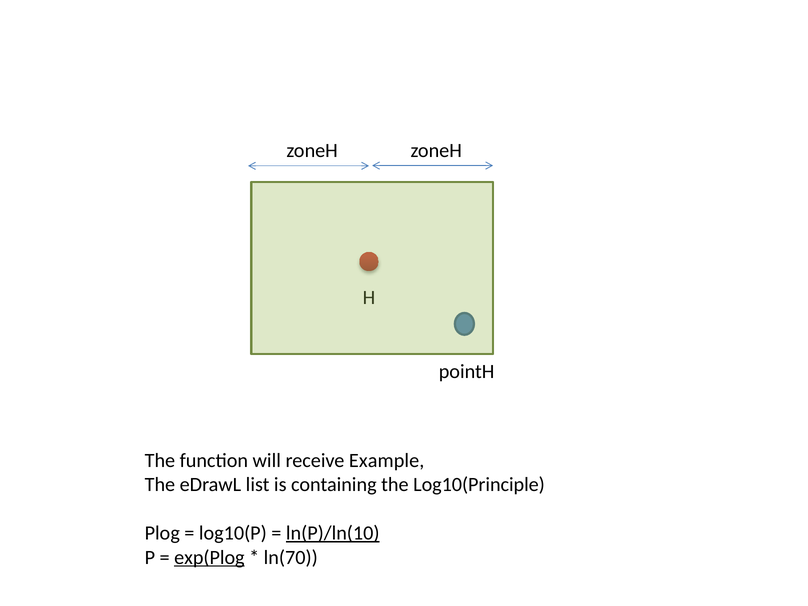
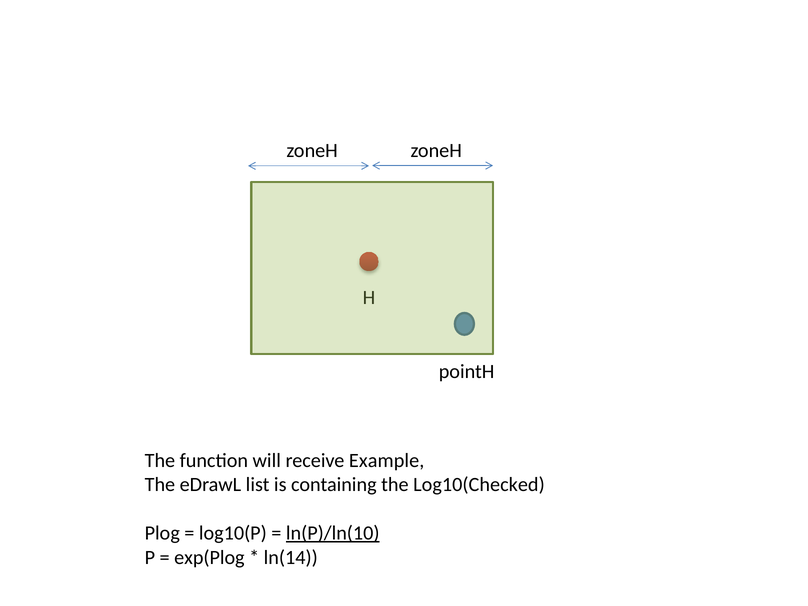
Log10(Principle: Log10(Principle -> Log10(Checked
exp(Plog underline: present -> none
ln(70: ln(70 -> ln(14
